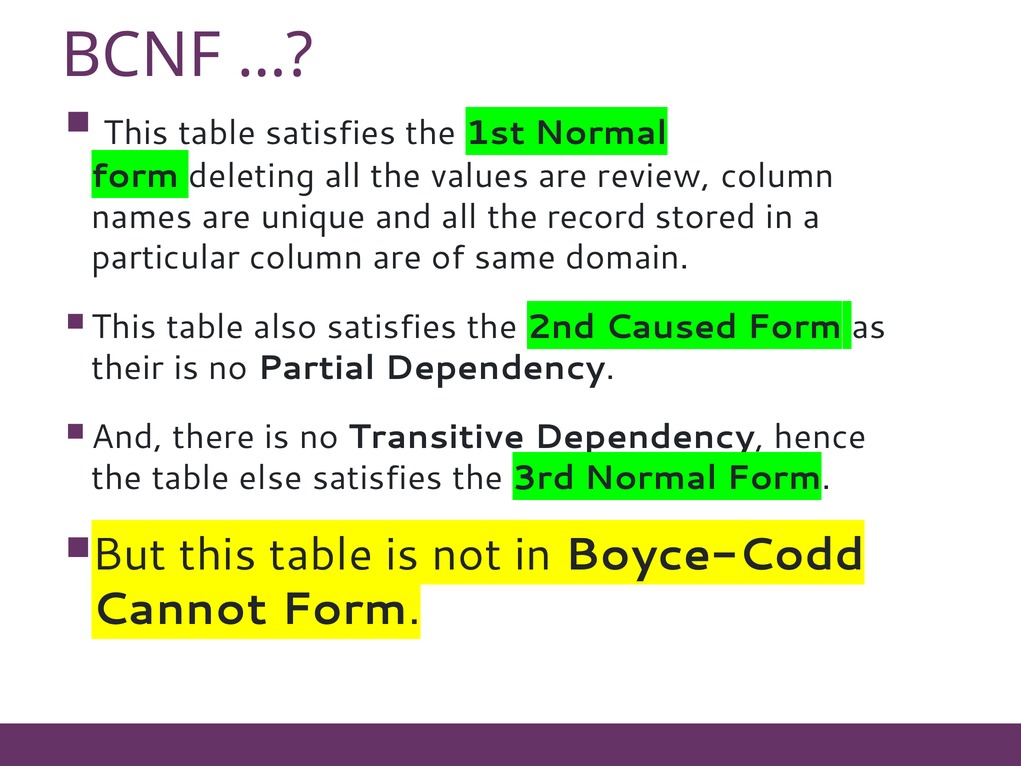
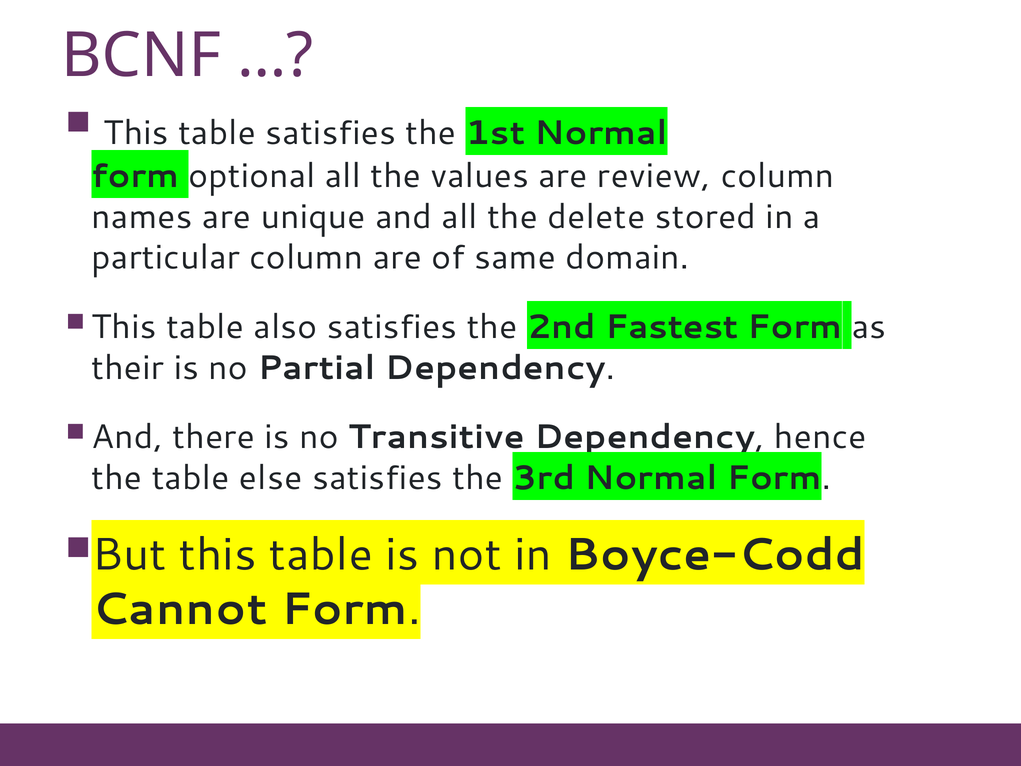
deleting: deleting -> optional
record: record -> delete
Caused: Caused -> Fastest
